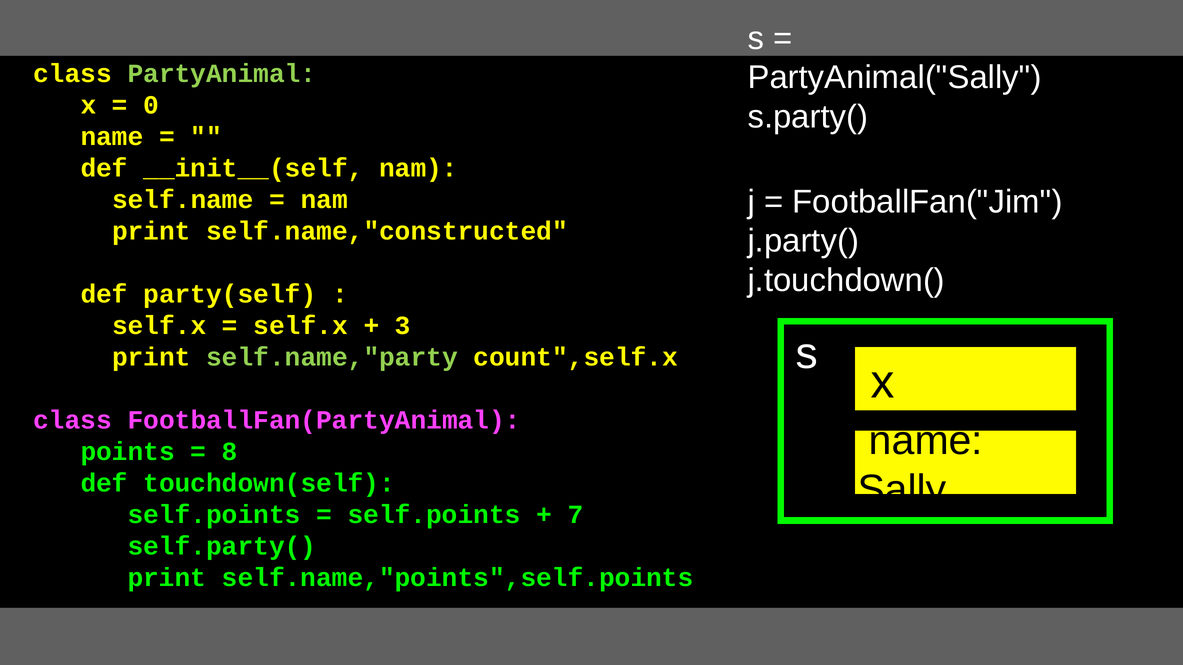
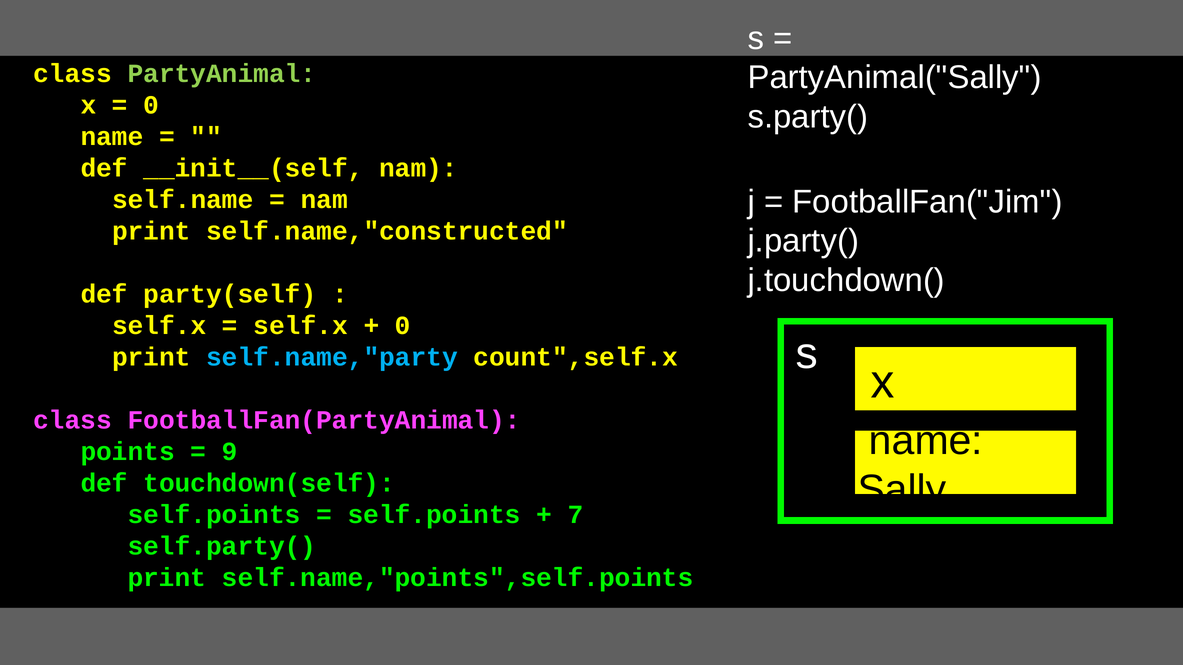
3 at (403, 326): 3 -> 0
self.name,"party colour: light green -> light blue
8: 8 -> 9
